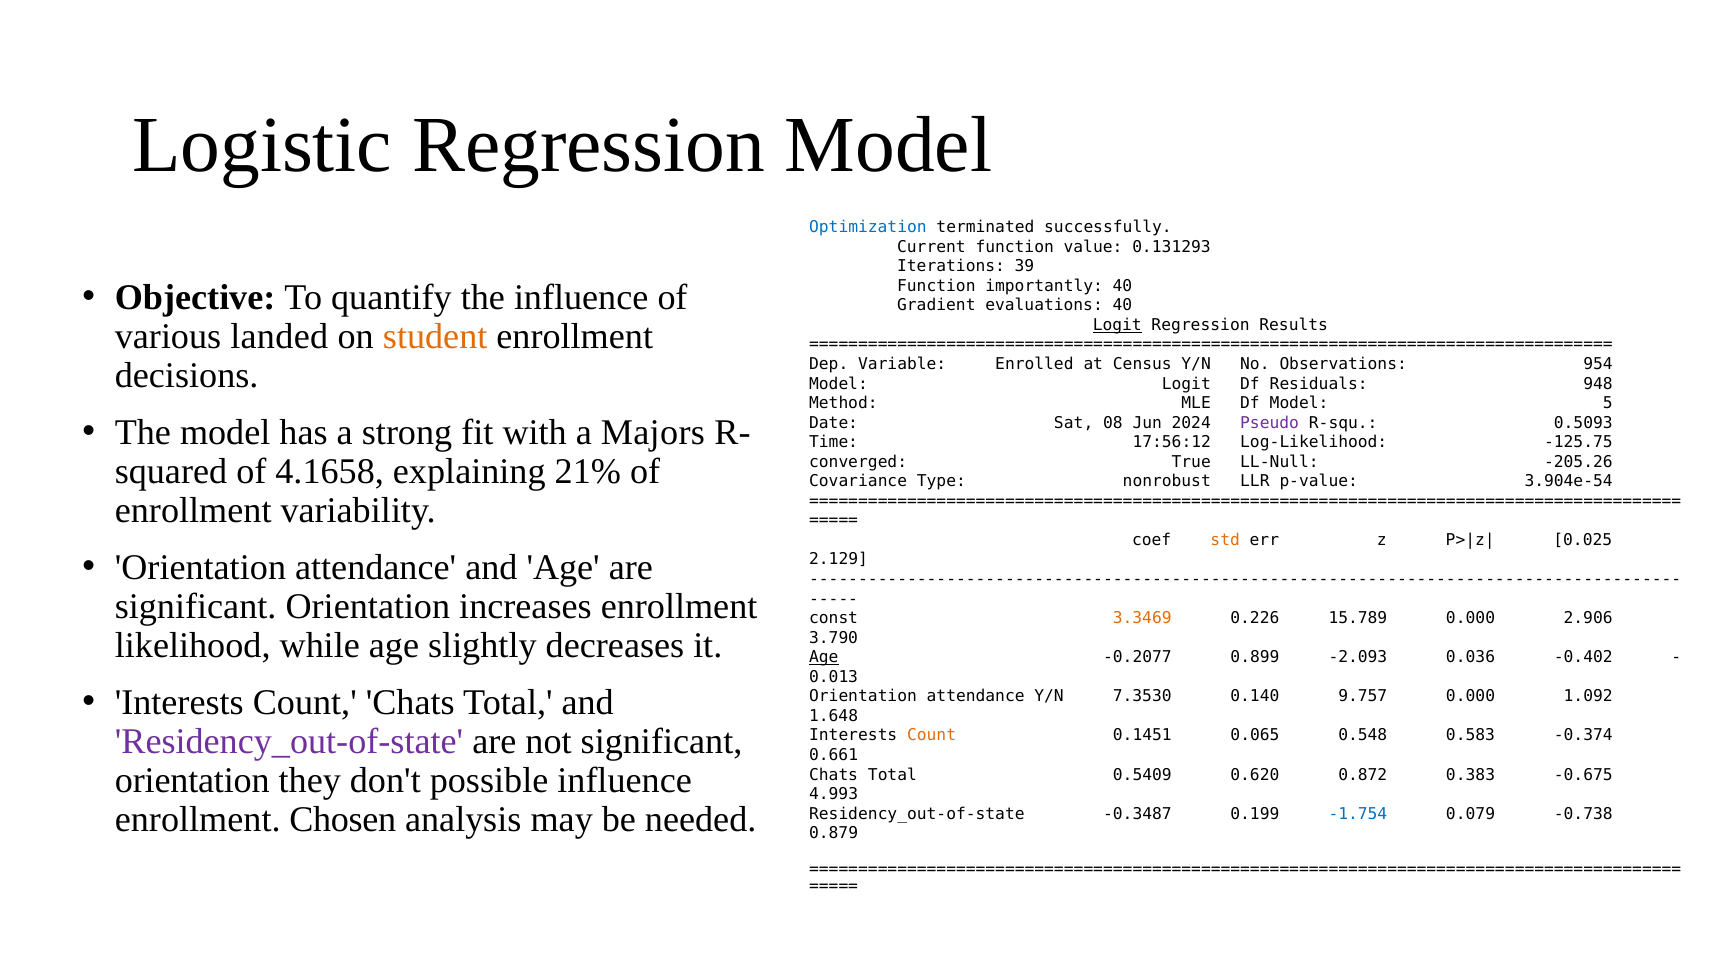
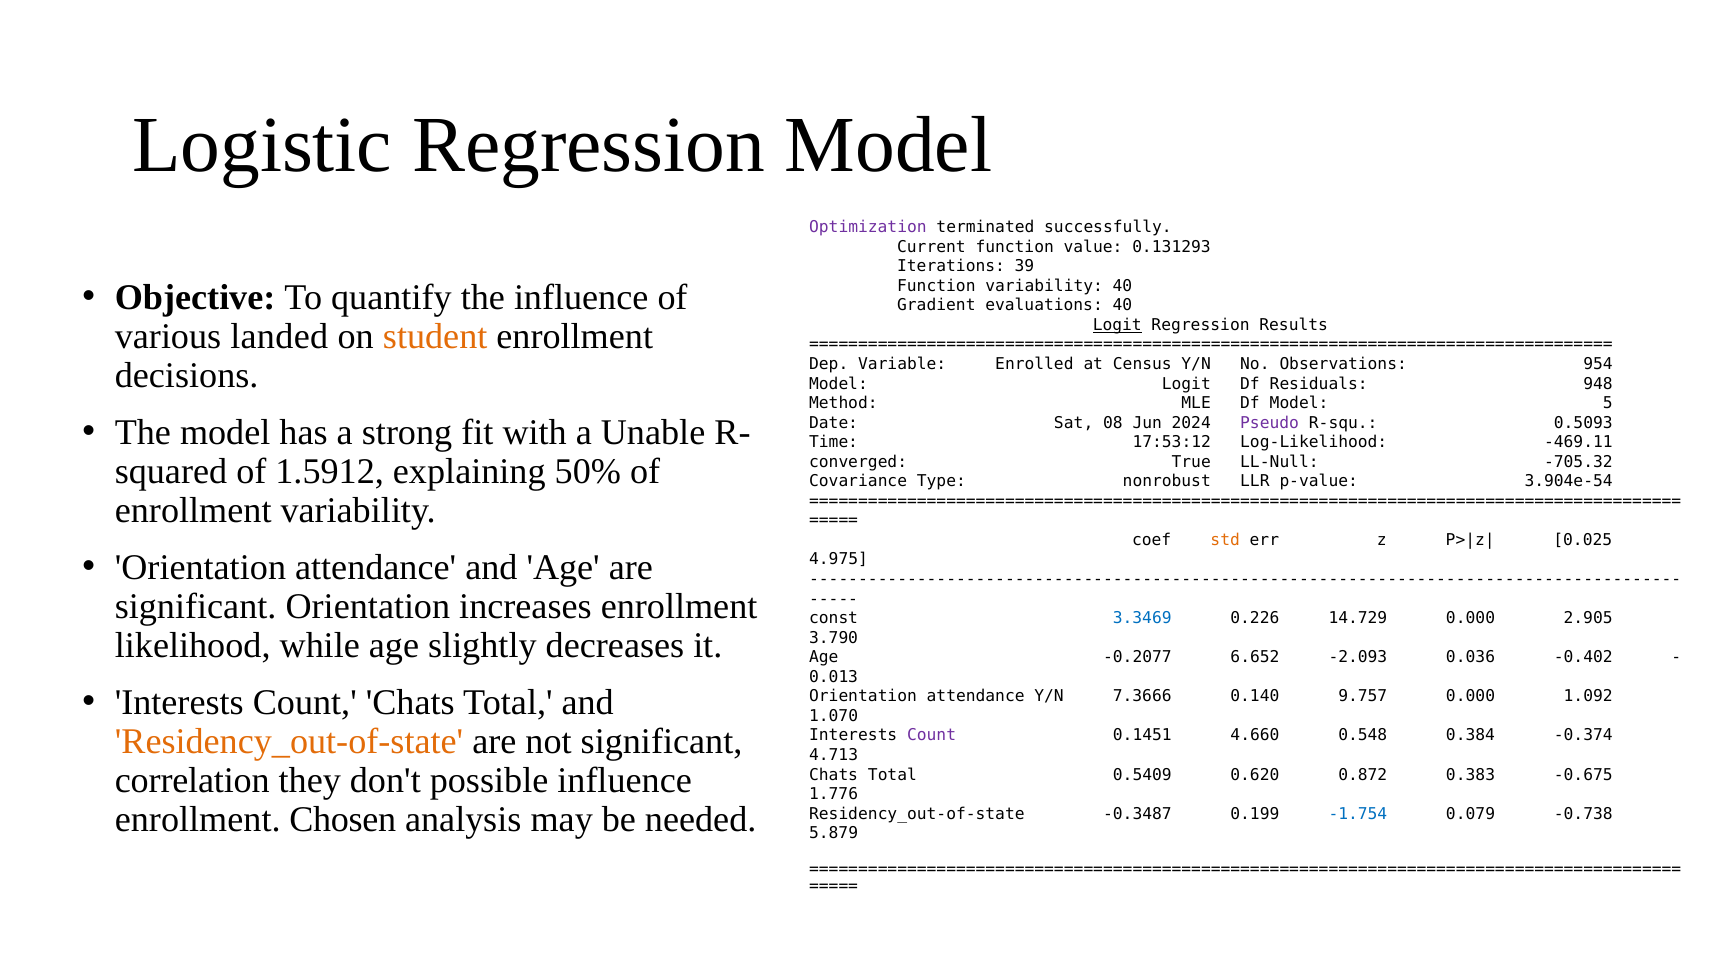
Optimization colour: blue -> purple
Function importantly: importantly -> variability
Majors: Majors -> Unable
17:56:12: 17:56:12 -> 17:53:12
-125.75: -125.75 -> -469.11
-205.26: -205.26 -> -705.32
4.1658: 4.1658 -> 1.5912
21%: 21% -> 50%
2.129: 2.129 -> 4.975
3.3469 colour: orange -> blue
15.789: 15.789 -> 14.729
2.906: 2.906 -> 2.905
Age at (824, 658) underline: present -> none
0.899: 0.899 -> 6.652
7.3530: 7.3530 -> 7.3666
1.648: 1.648 -> 1.070
Residency_out-of-state at (289, 742) colour: purple -> orange
Count at (932, 736) colour: orange -> purple
0.065: 0.065 -> 4.660
0.583: 0.583 -> 0.384
0.661: 0.661 -> 4.713
orientation at (192, 781): orientation -> correlation
4.993: 4.993 -> 1.776
0.879: 0.879 -> 5.879
